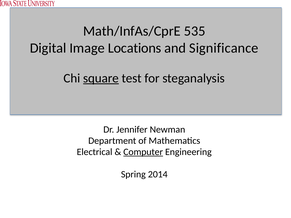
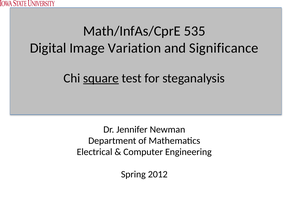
Locations: Locations -> Variation
Computer underline: present -> none
2014: 2014 -> 2012
